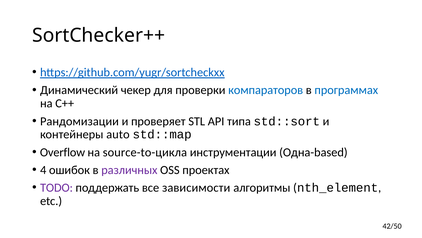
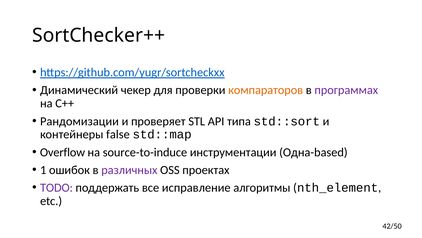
компараторов colour: blue -> orange
программах colour: blue -> purple
auto: auto -> false
source-to-цикла: source-to-цикла -> source-to-induce
4: 4 -> 1
зависимости: зависимости -> исправление
